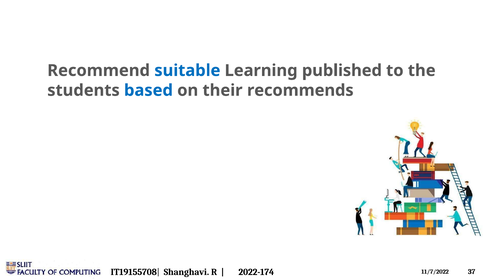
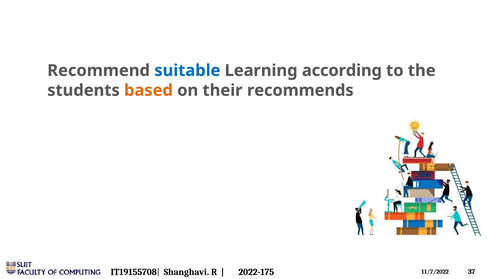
published: published -> according
based colour: blue -> orange
2022-174: 2022-174 -> 2022-175
